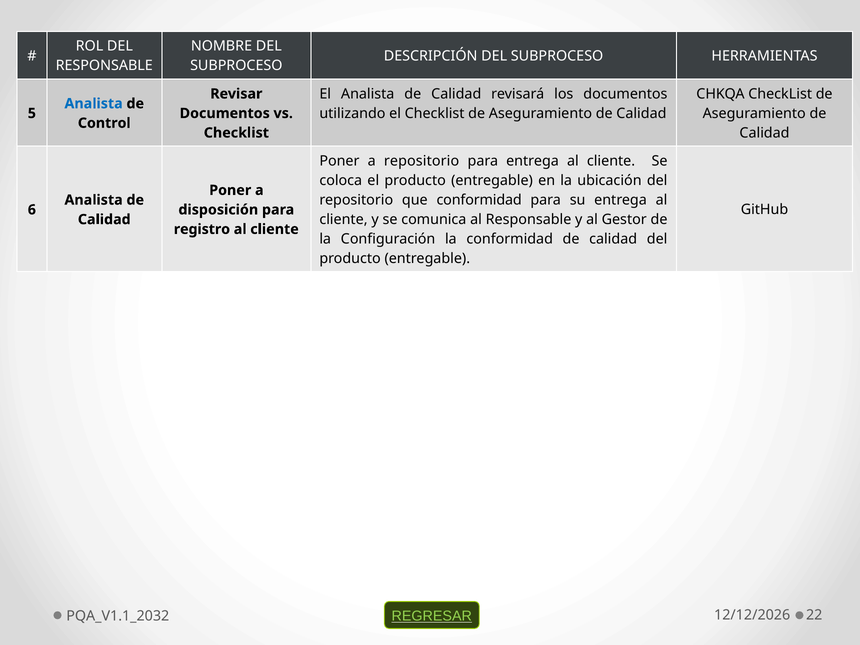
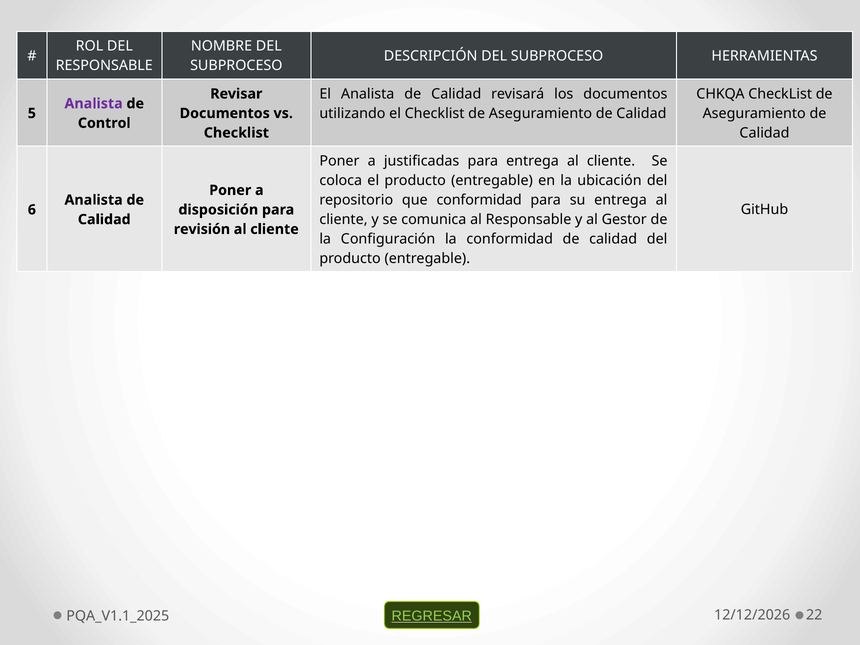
Analista at (94, 104) colour: blue -> purple
a repositorio: repositorio -> justificadas
registro: registro -> revisión
PQA_V1.1_2032: PQA_V1.1_2032 -> PQA_V1.1_2025
